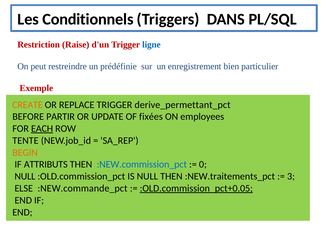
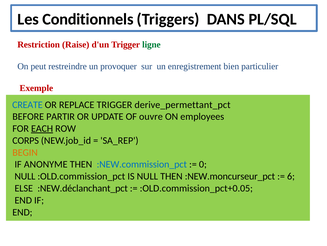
ligne colour: blue -> green
prédéfinie: prédéfinie -> provoquer
CREATE colour: orange -> blue
fixées: fixées -> ouvre
TENTE: TENTE -> CORPS
ATTRIBUTS: ATTRIBUTS -> ANONYME
:NEW.traitements_pct: :NEW.traitements_pct -> :NEW.moncurseur_pct
3: 3 -> 6
:NEW.commande_pct: :NEW.commande_pct -> :NEW.déclanchant_pct
:OLD.commission_pct+0.05 underline: present -> none
